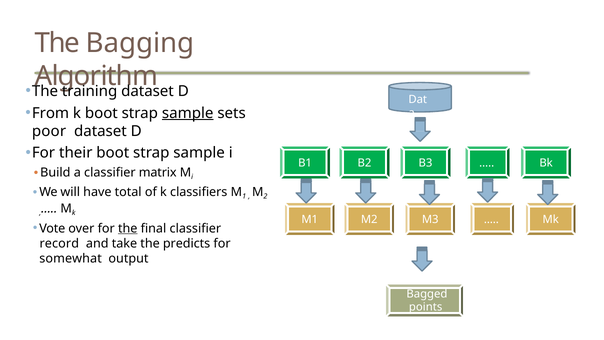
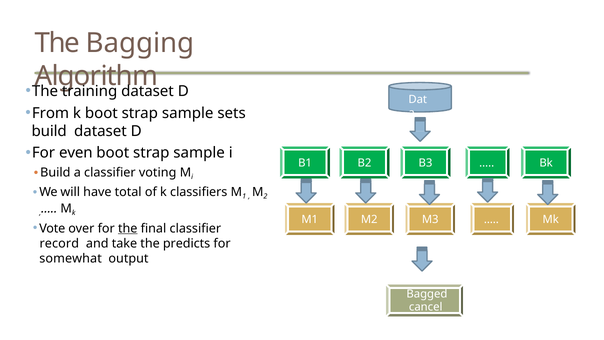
sample at (188, 113) underline: present -> none
poor at (49, 131): poor -> build
their: their -> even
matrix: matrix -> voting
points: points -> cancel
